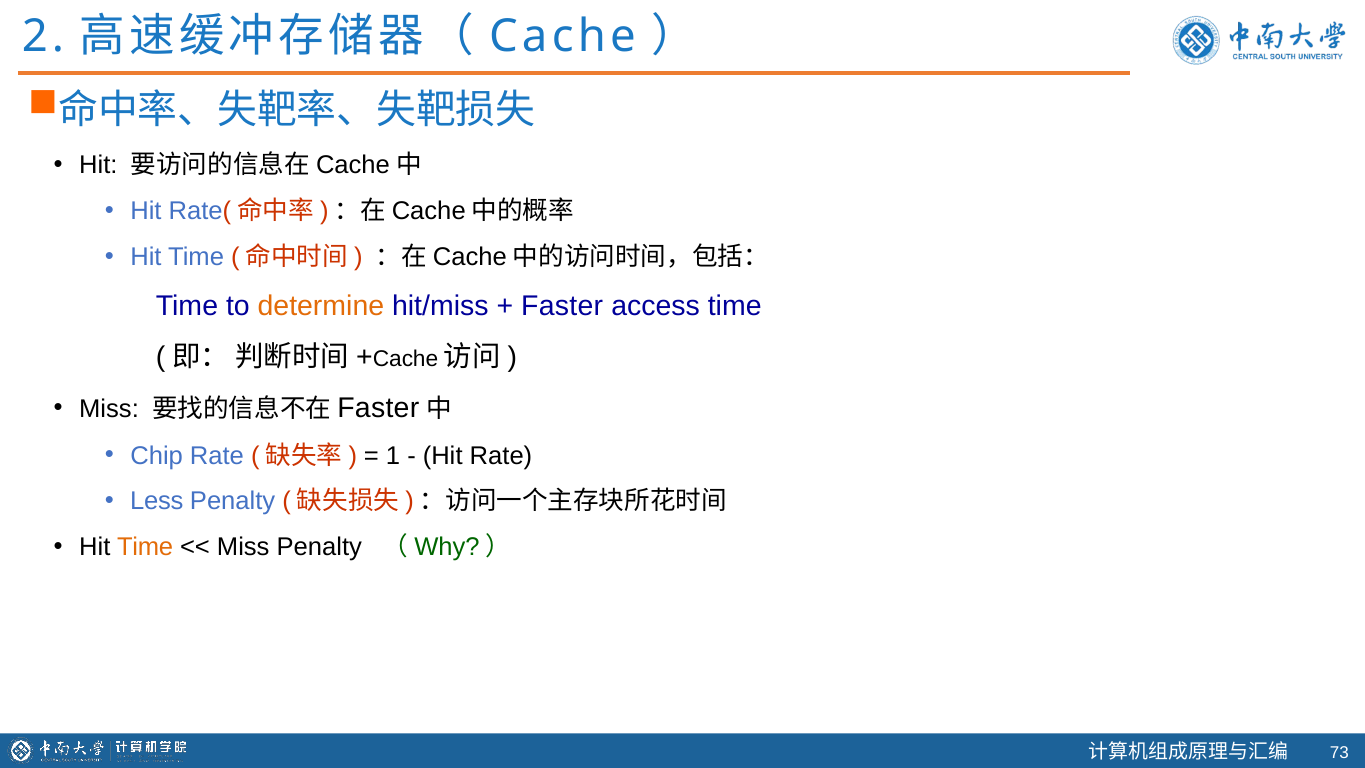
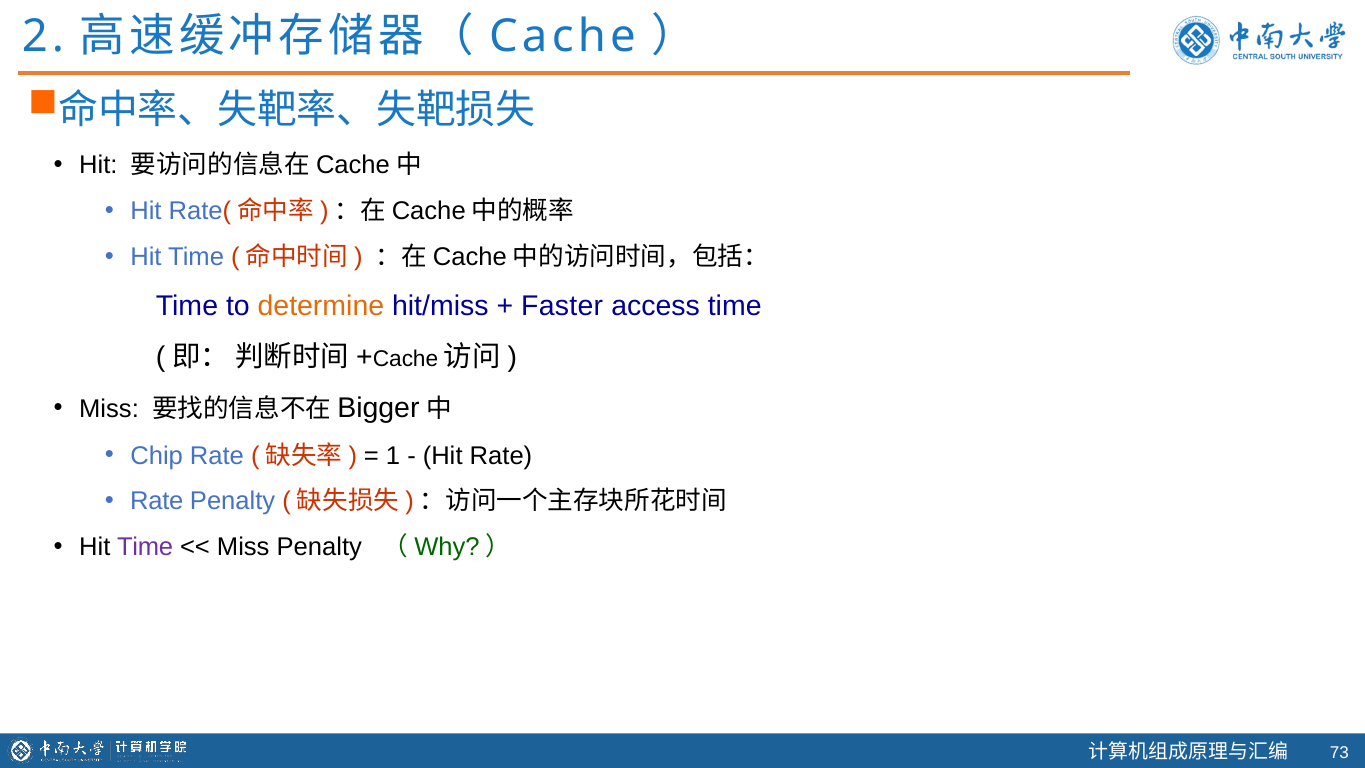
Faster at (378, 408): Faster -> Bigger
Less at (157, 501): Less -> Rate
Time at (145, 547) colour: orange -> purple
